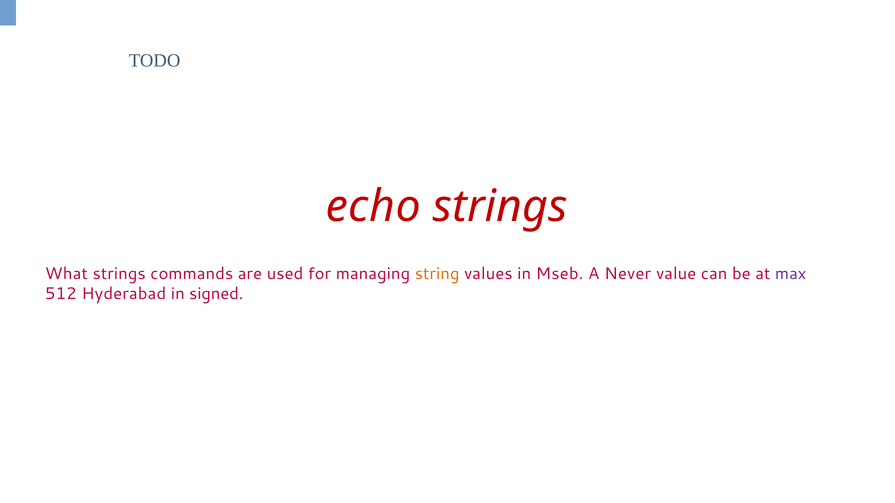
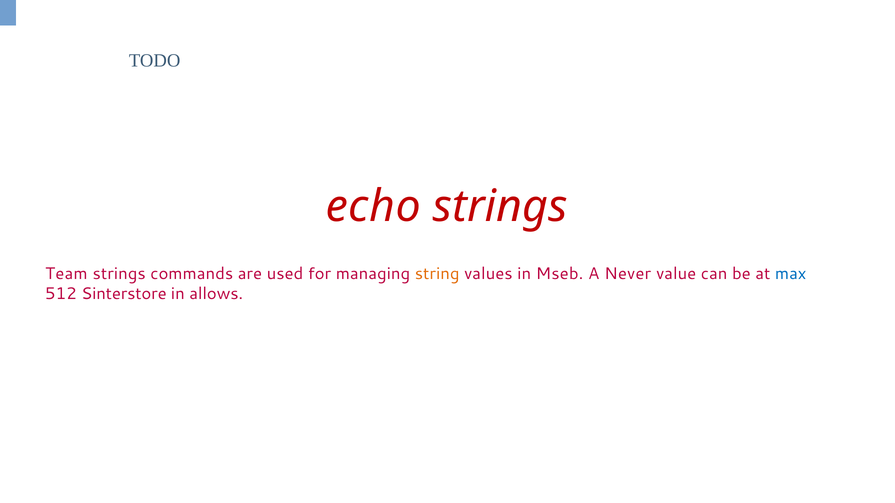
What: What -> Team
max colour: purple -> blue
Hyderabad: Hyderabad -> Sinterstore
signed: signed -> allows
